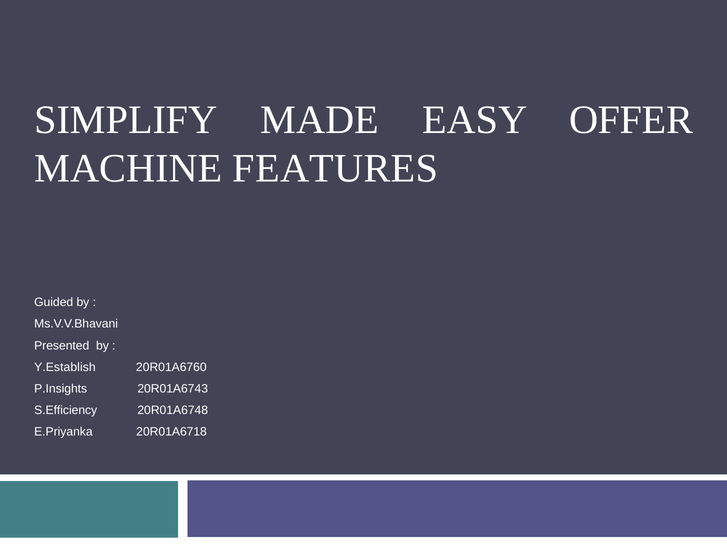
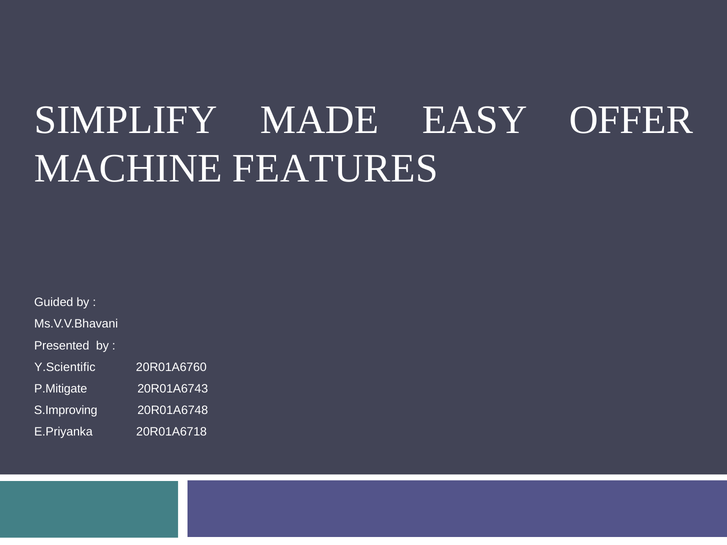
Y.Establish: Y.Establish -> Y.Scientific
P.Insights: P.Insights -> P.Mitigate
S.Efficiency: S.Efficiency -> S.Improving
